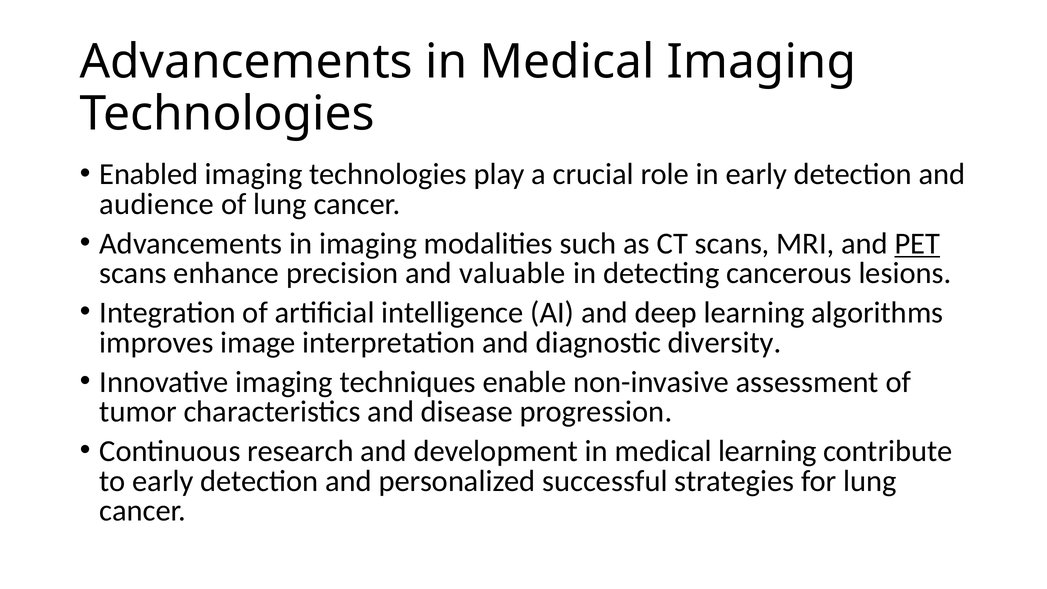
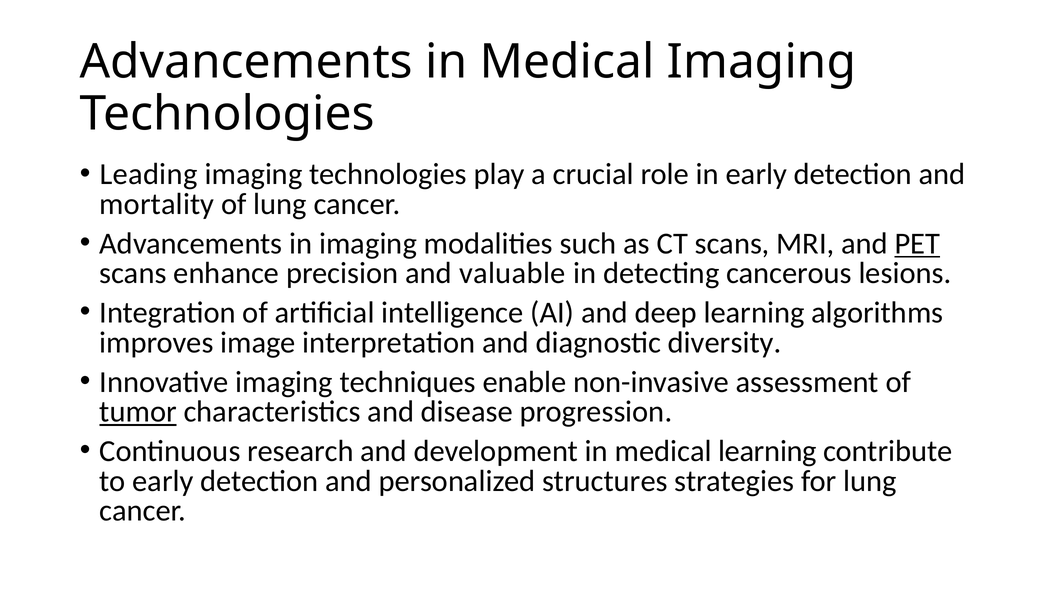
Enabled: Enabled -> Leading
audience: audience -> mortality
tumor underline: none -> present
successful: successful -> structures
